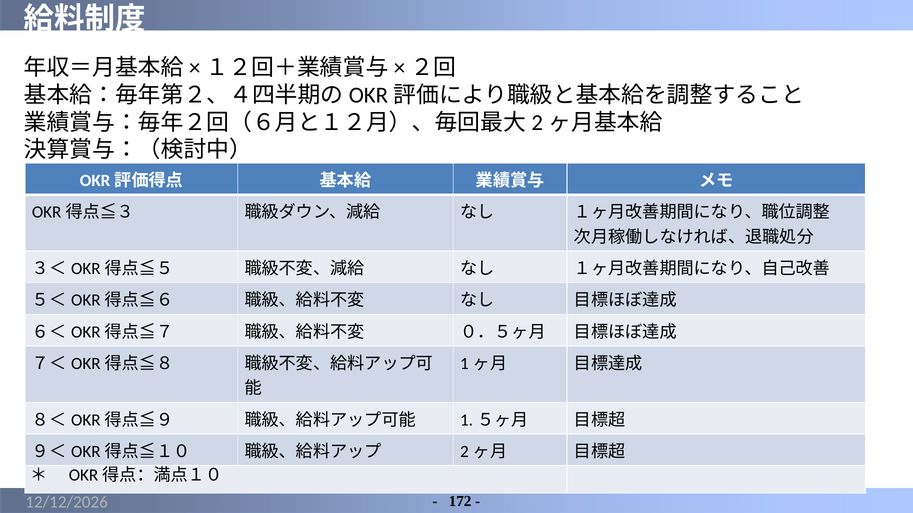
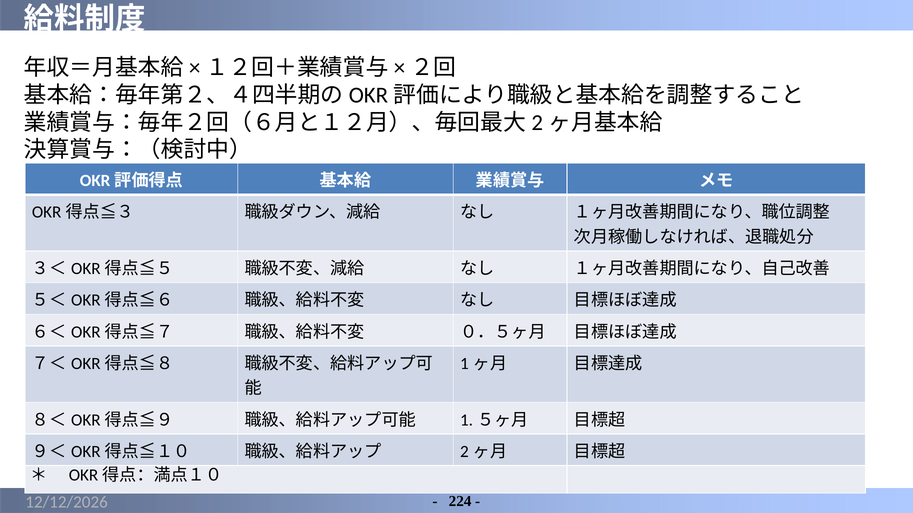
172: 172 -> 224
